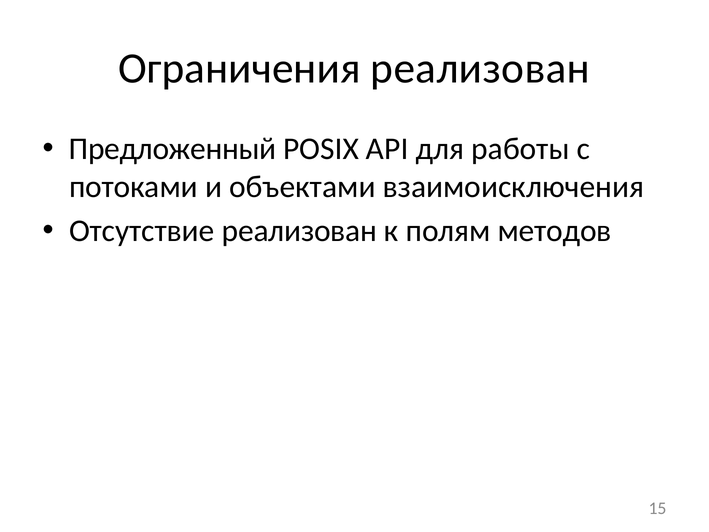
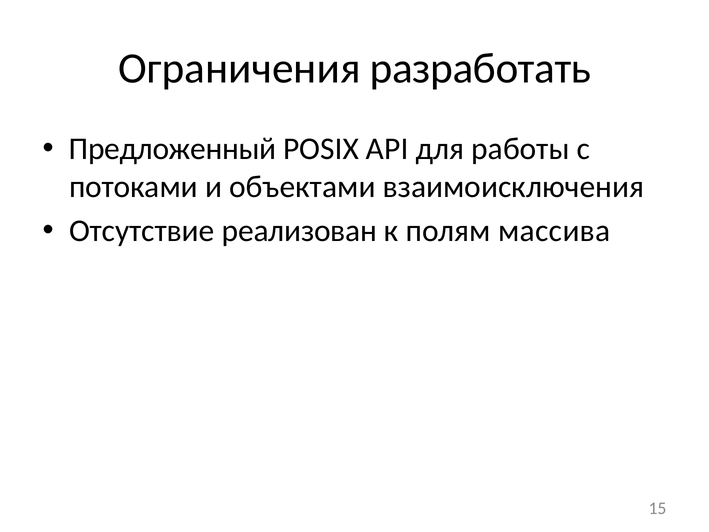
Ограничения реализован: реализован -> разработать
методов: методов -> массива
